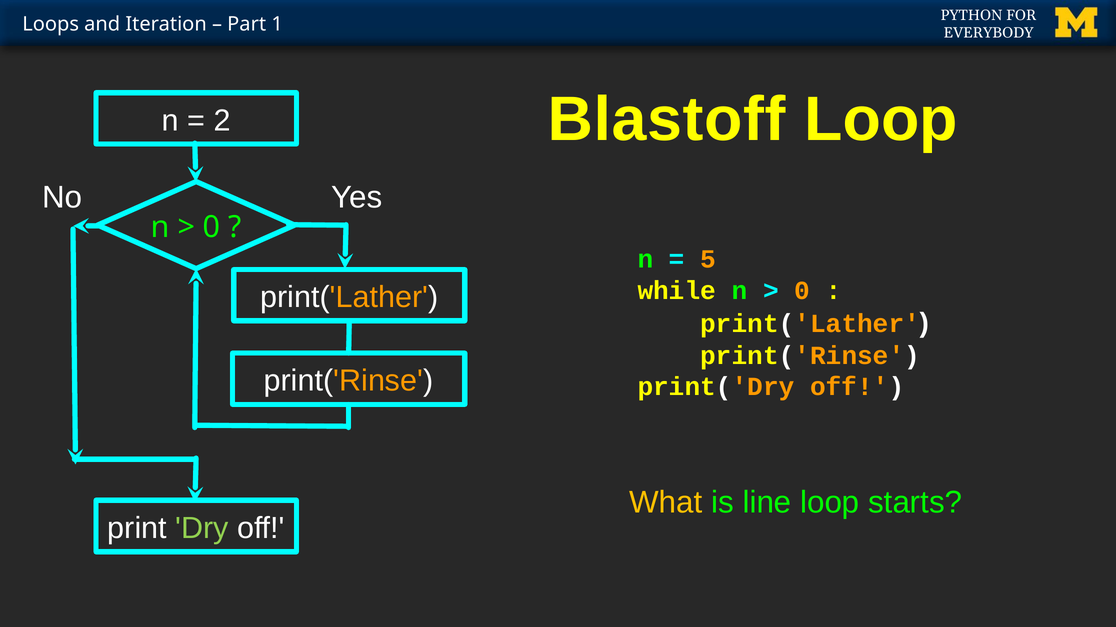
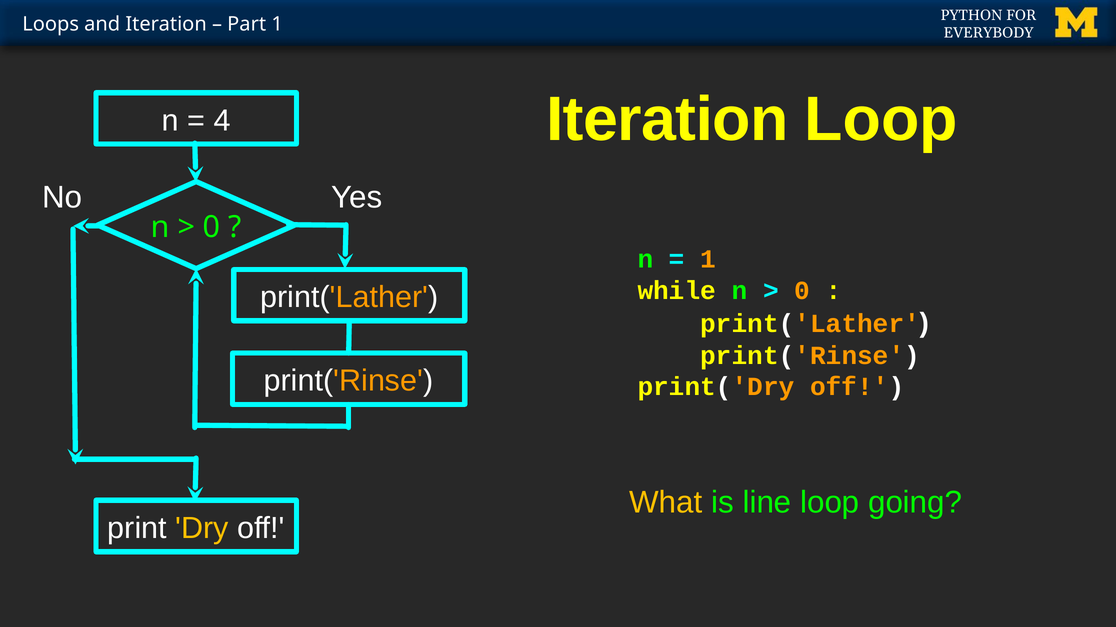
Blastoff at (667, 120): Blastoff -> Iteration
2: 2 -> 4
5 at (708, 260): 5 -> 1
starts: starts -> going
Dry colour: light green -> yellow
